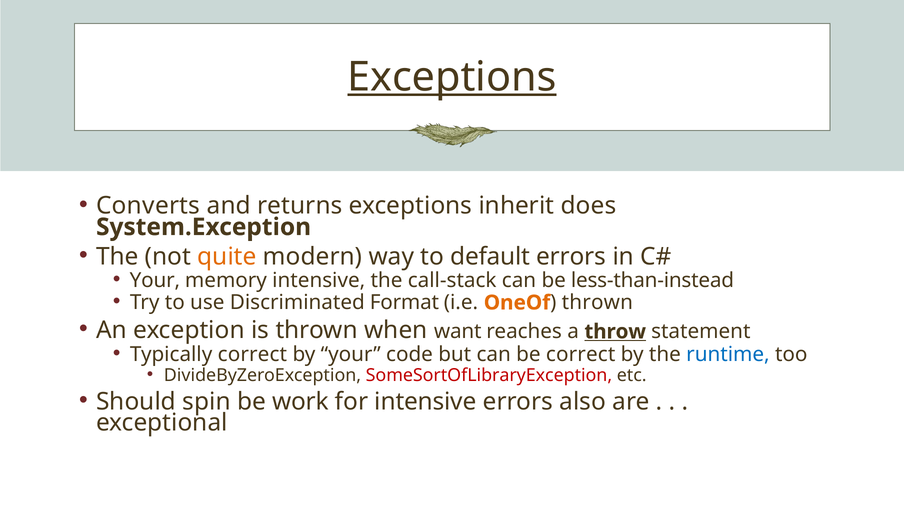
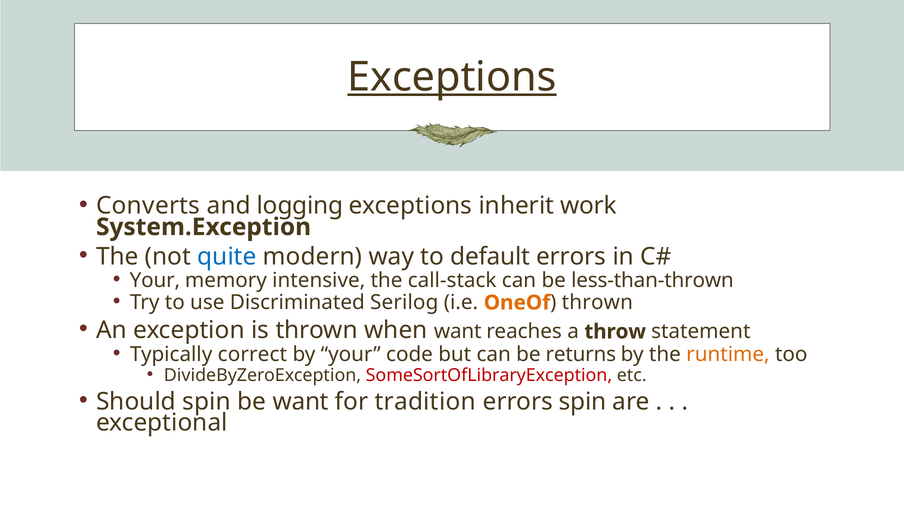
returns: returns -> logging
does: does -> work
quite colour: orange -> blue
less-than-instead: less-than-instead -> less-than-thrown
Format: Format -> Serilog
throw underline: present -> none
be correct: correct -> returns
runtime colour: blue -> orange
be work: work -> want
for intensive: intensive -> tradition
errors also: also -> spin
